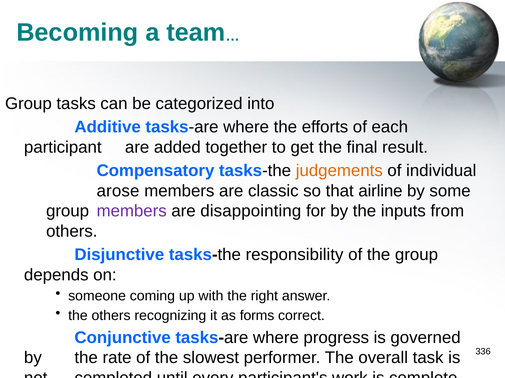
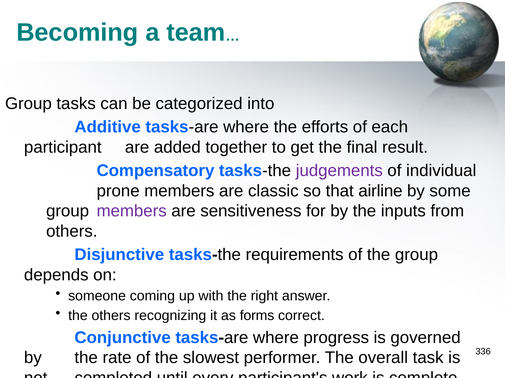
judgements colour: orange -> purple
arose: arose -> prone
disappointing: disappointing -> sensitiveness
responsibility: responsibility -> requirements
